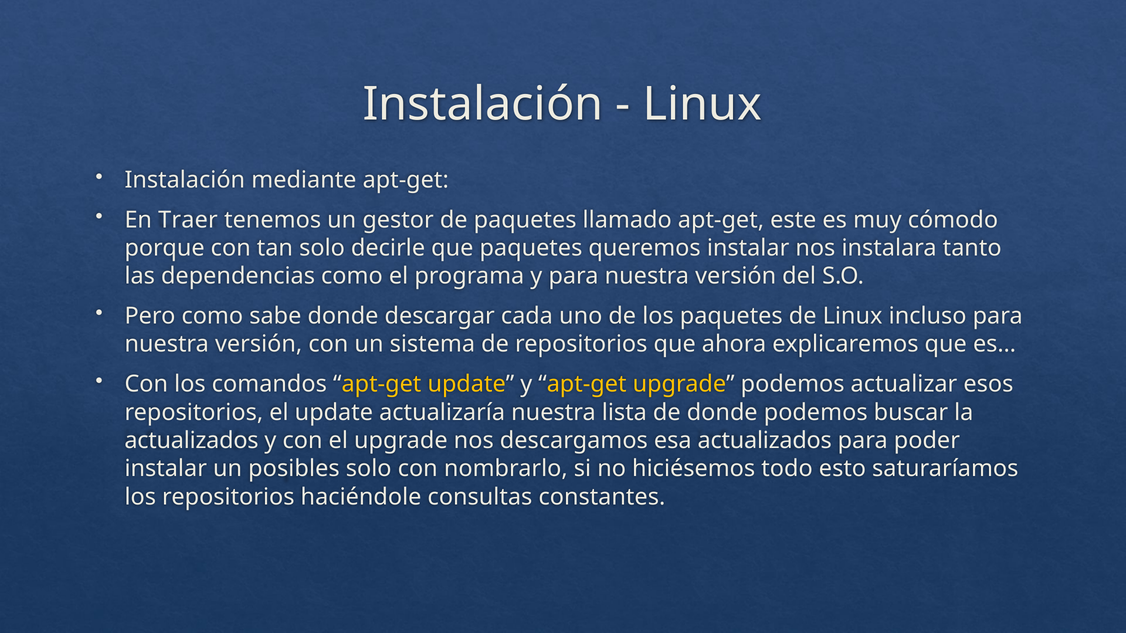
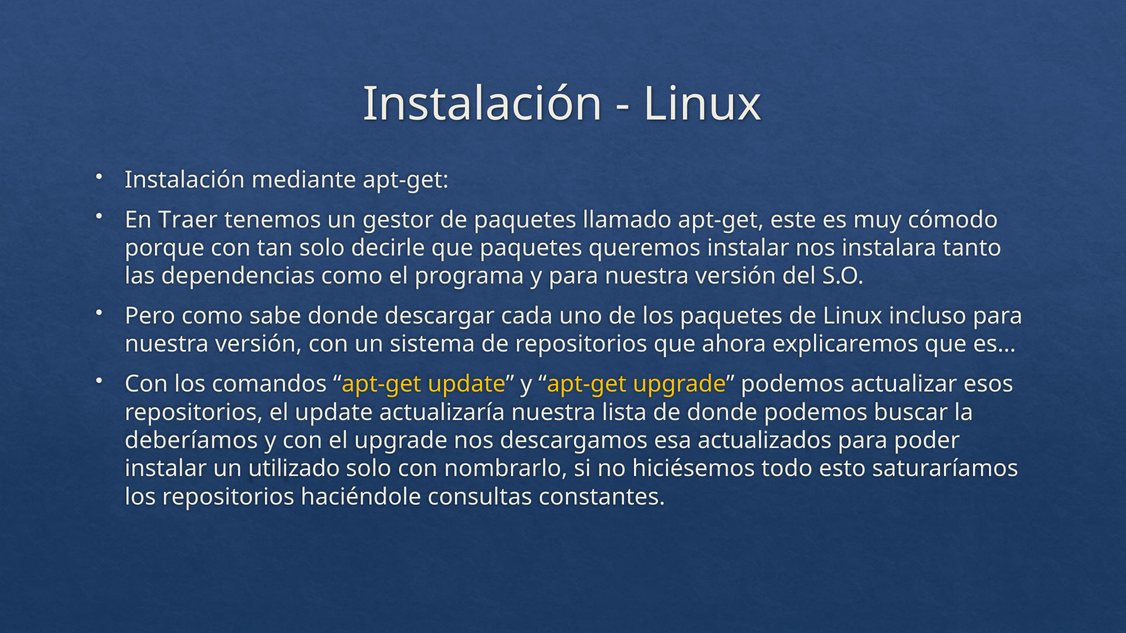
actualizados at (191, 441): actualizados -> deberíamos
posibles: posibles -> utilizado
